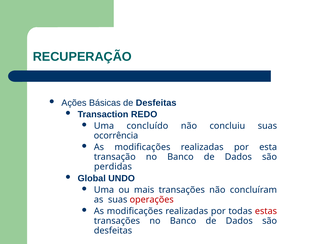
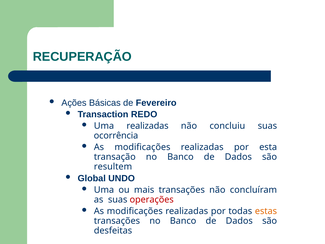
de Desfeitas: Desfeitas -> Fevereiro
Uma concluído: concluído -> realizadas
perdidas: perdidas -> resultem
estas colour: red -> orange
